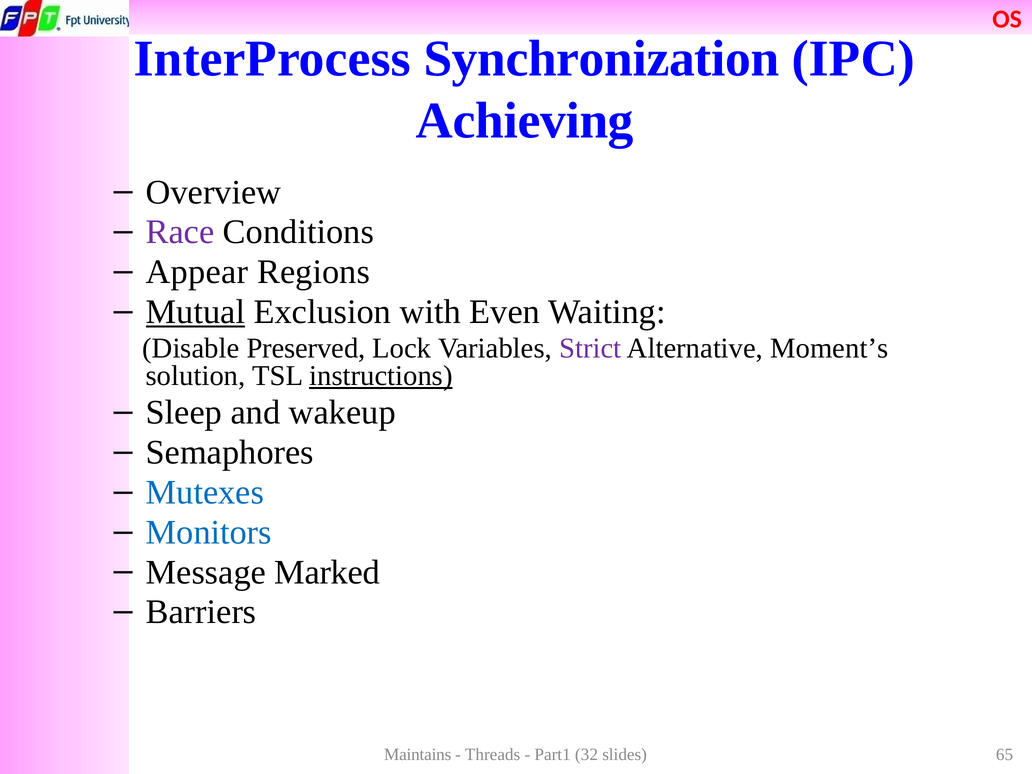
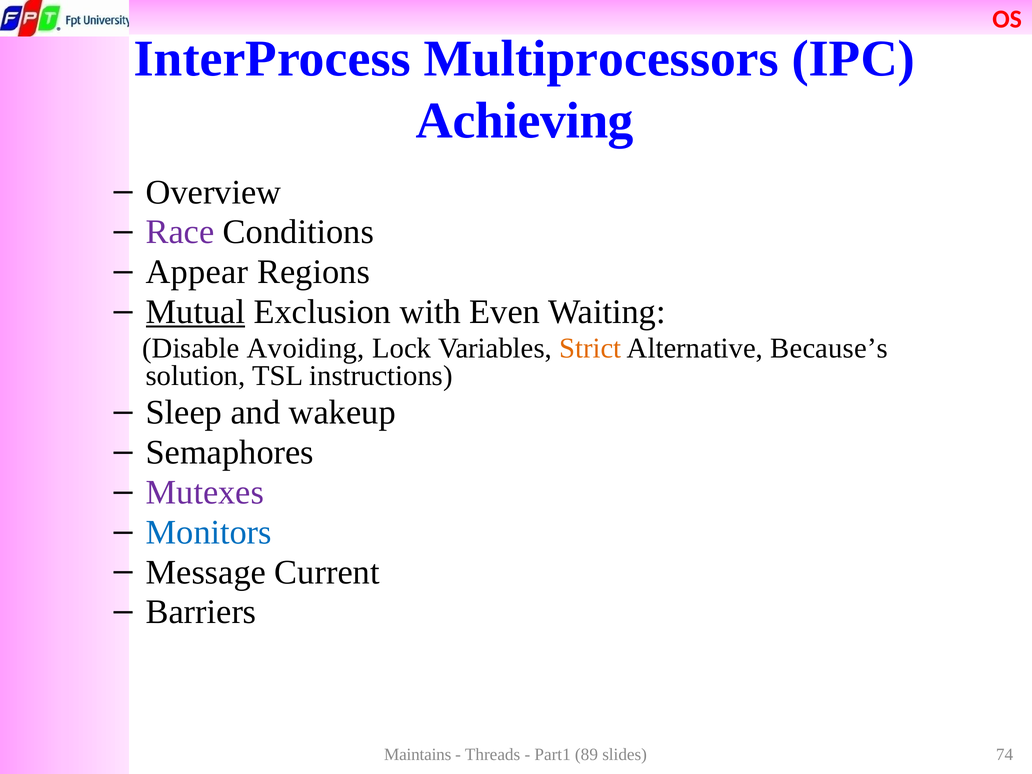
Synchronization: Synchronization -> Multiprocessors
Preserved: Preserved -> Avoiding
Strict colour: purple -> orange
Moment’s: Moment’s -> Because’s
instructions underline: present -> none
Mutexes colour: blue -> purple
Marked: Marked -> Current
32: 32 -> 89
65: 65 -> 74
